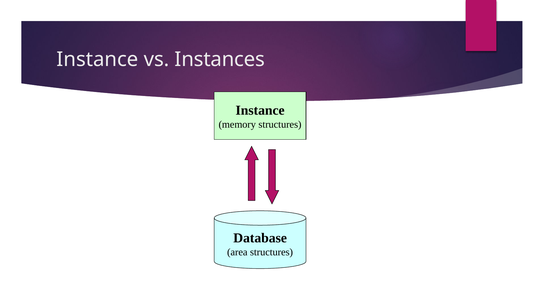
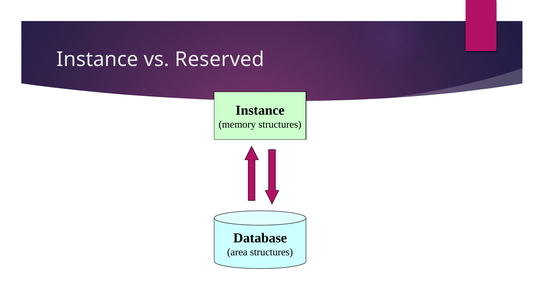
Instances: Instances -> Reserved
